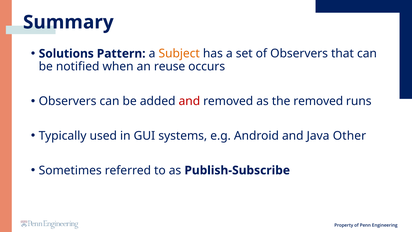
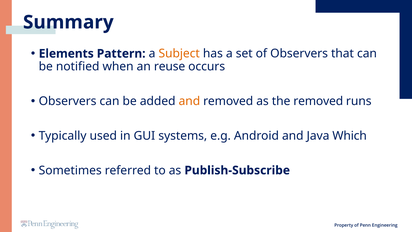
Solutions: Solutions -> Elements
and at (189, 101) colour: red -> orange
Other: Other -> Which
